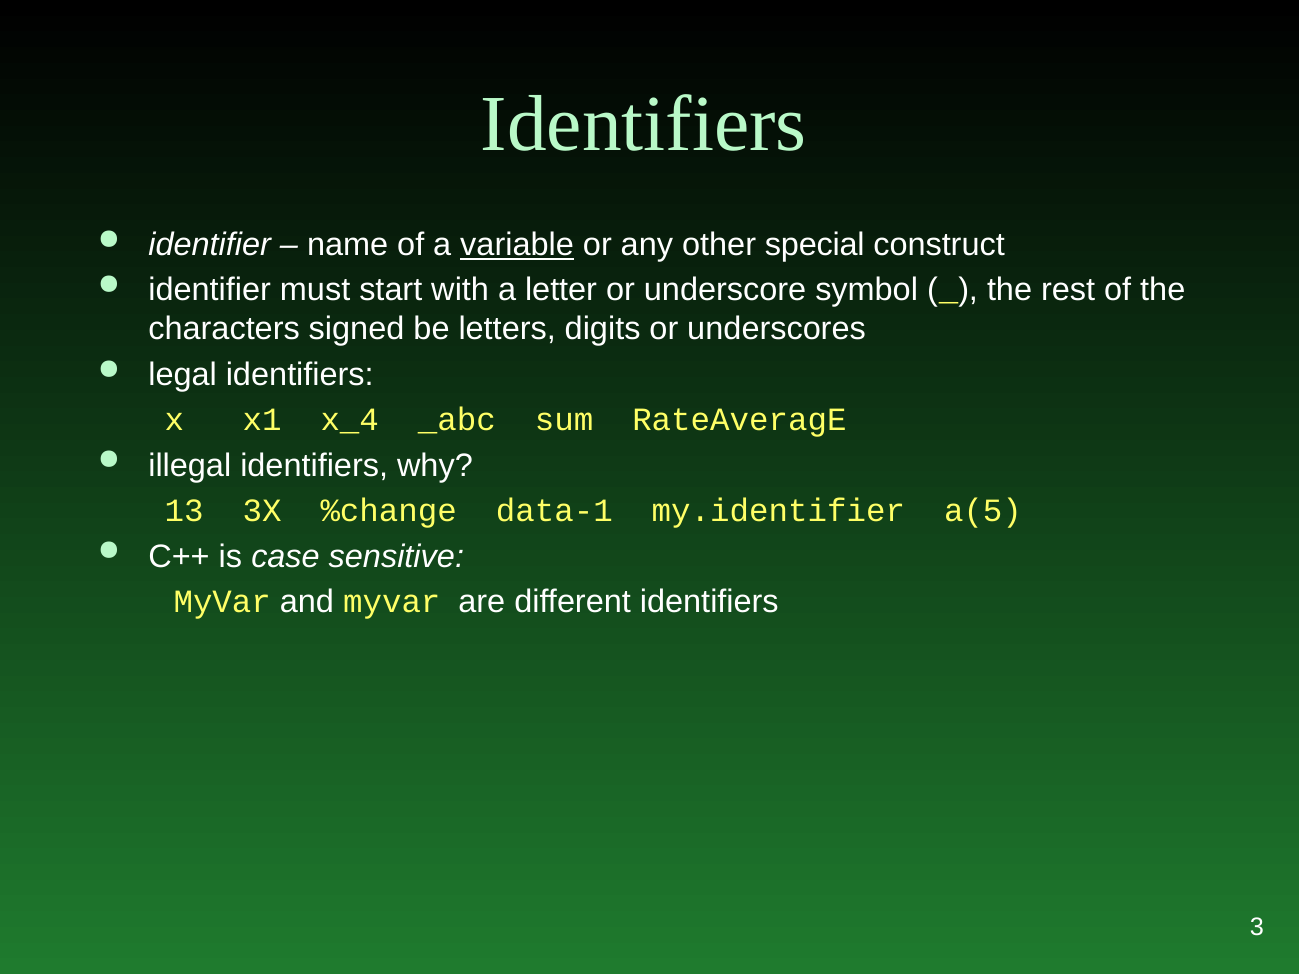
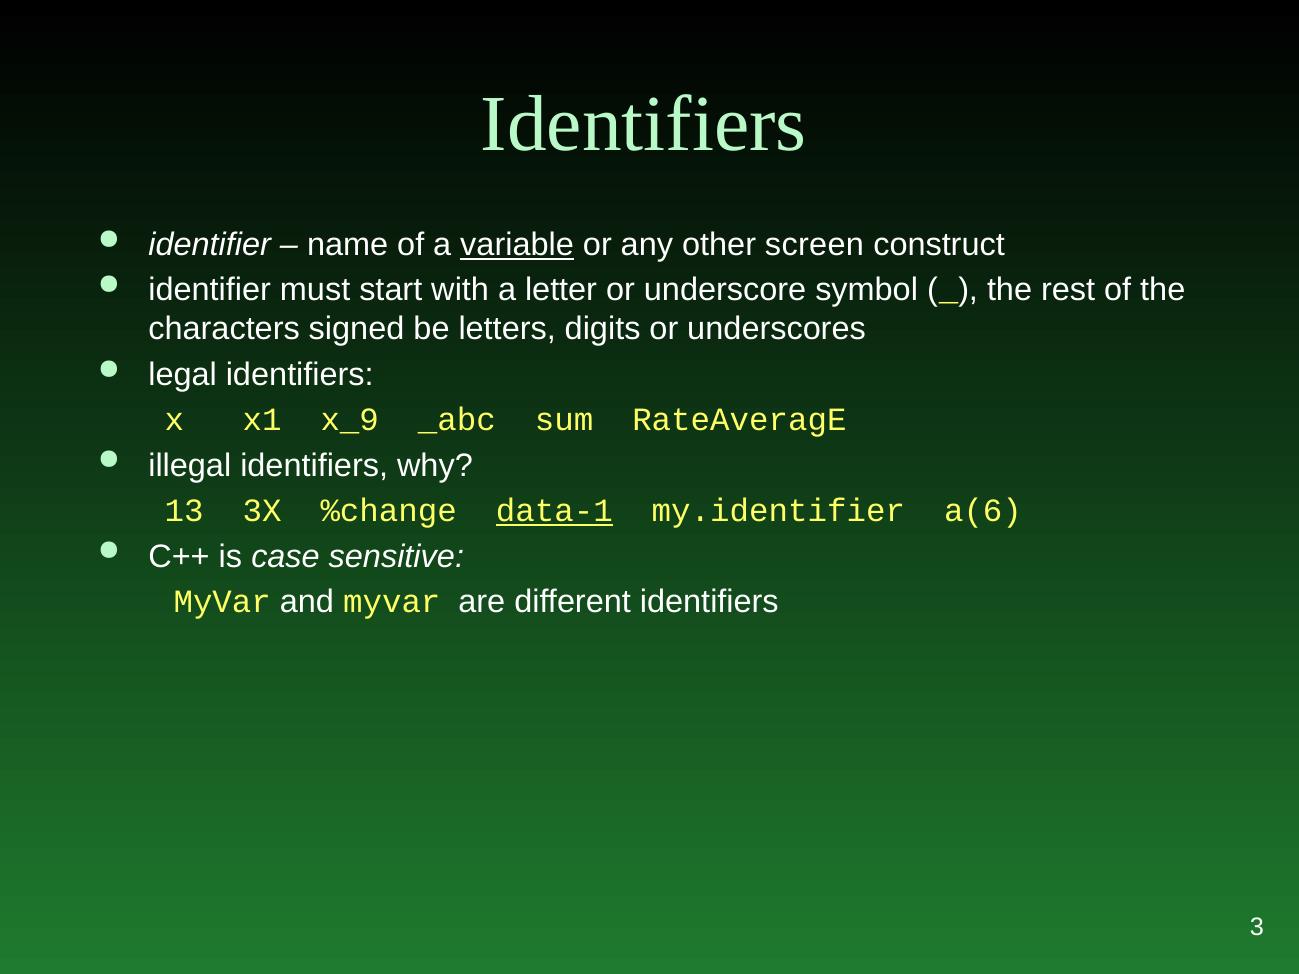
special: special -> screen
x_4: x_4 -> x_9
data-1 underline: none -> present
a(5: a(5 -> a(6
